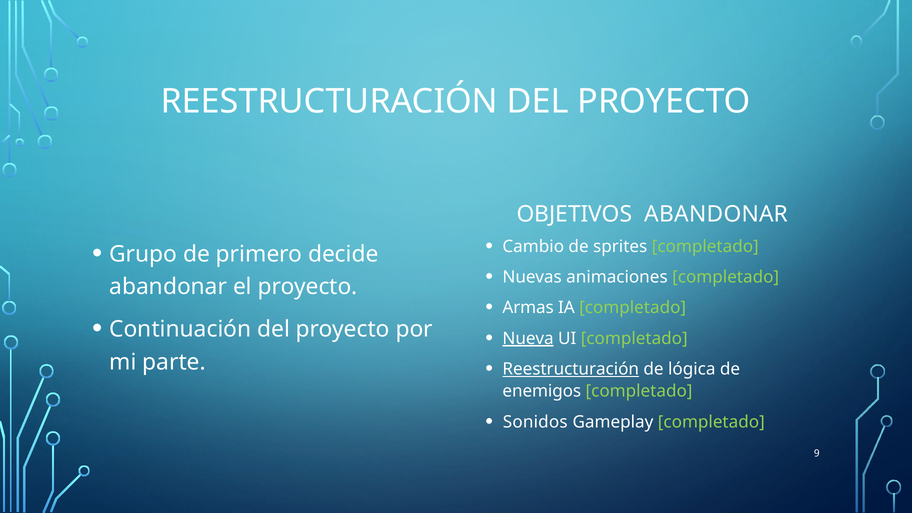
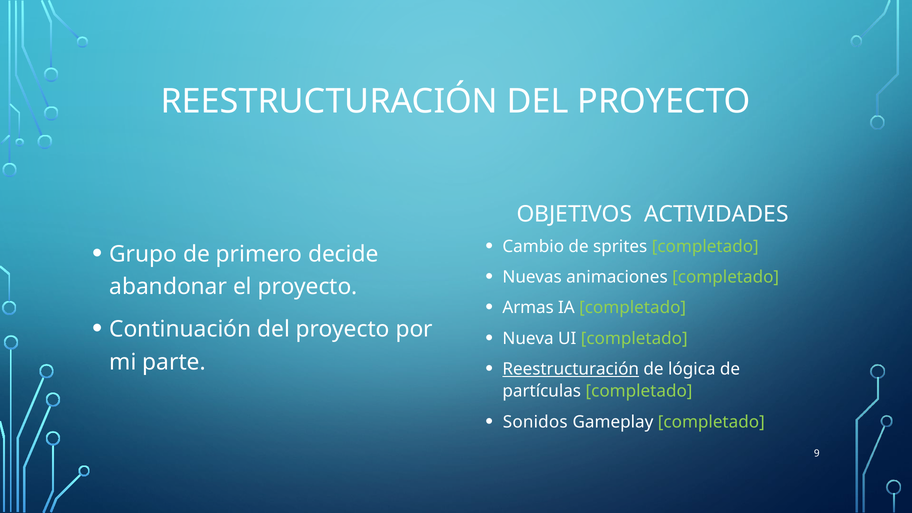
OBJETIVOS ABANDONAR: ABANDONAR -> ACTIVIDADES
Nueva underline: present -> none
enemigos: enemigos -> partículas
